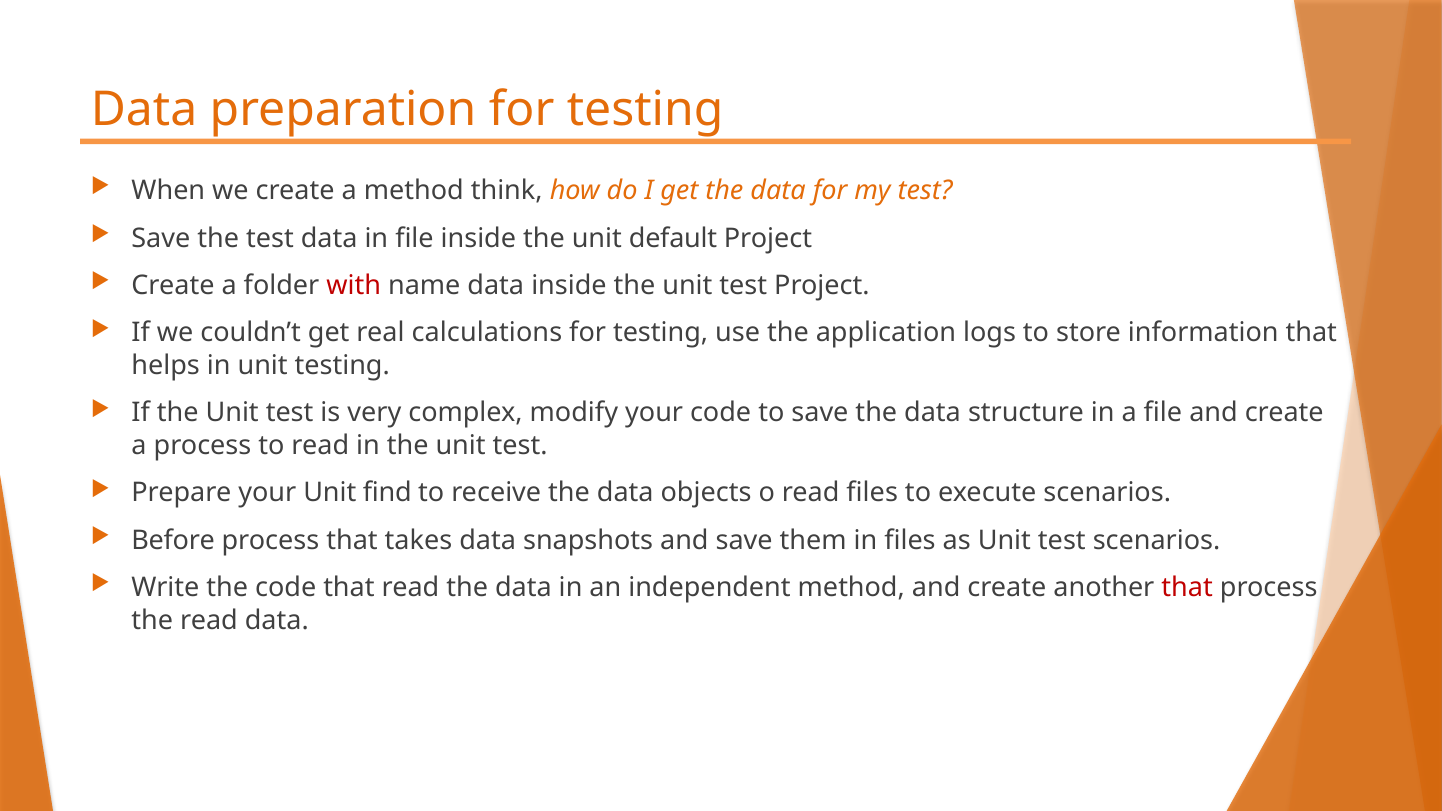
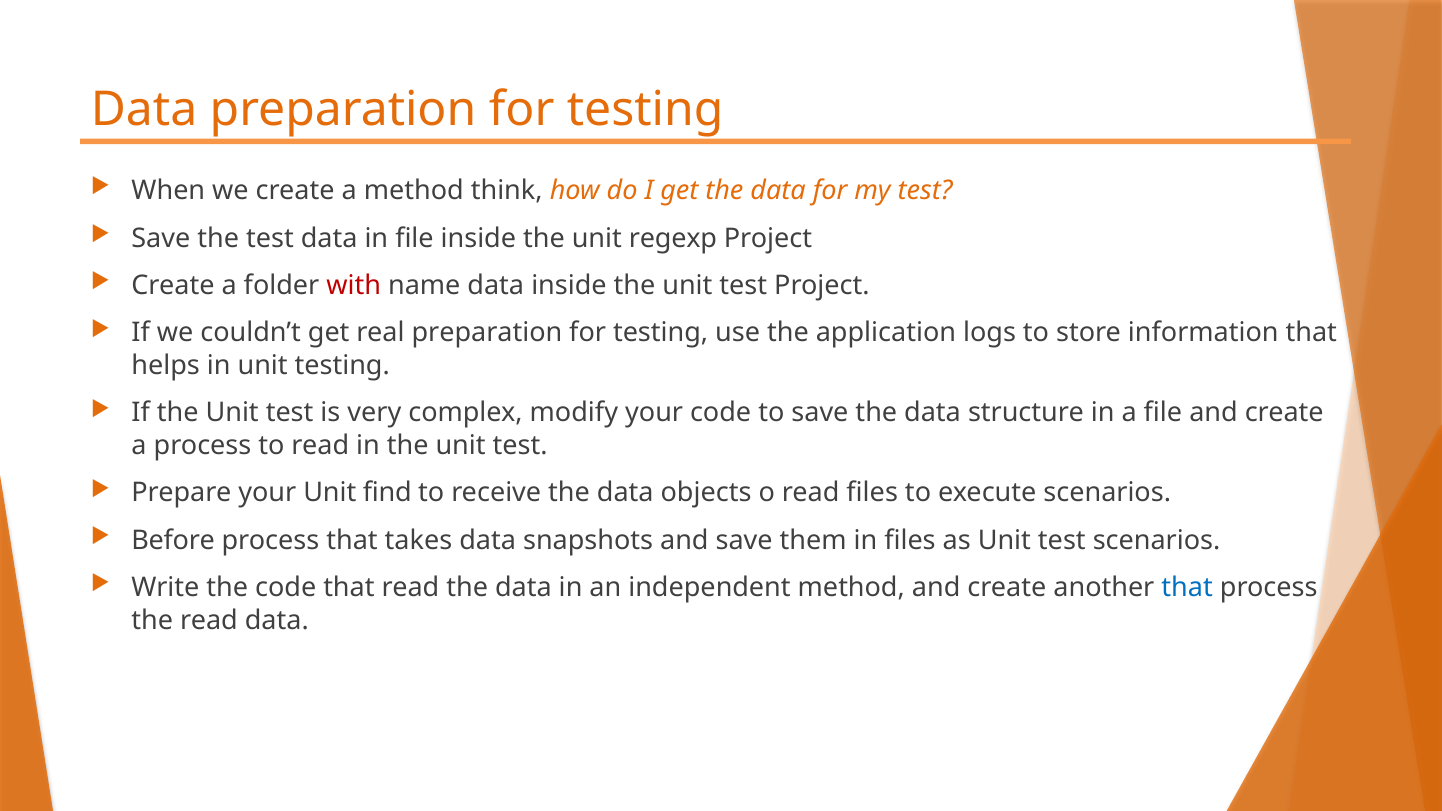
default: default -> regexp
real calculations: calculations -> preparation
that at (1187, 588) colour: red -> blue
